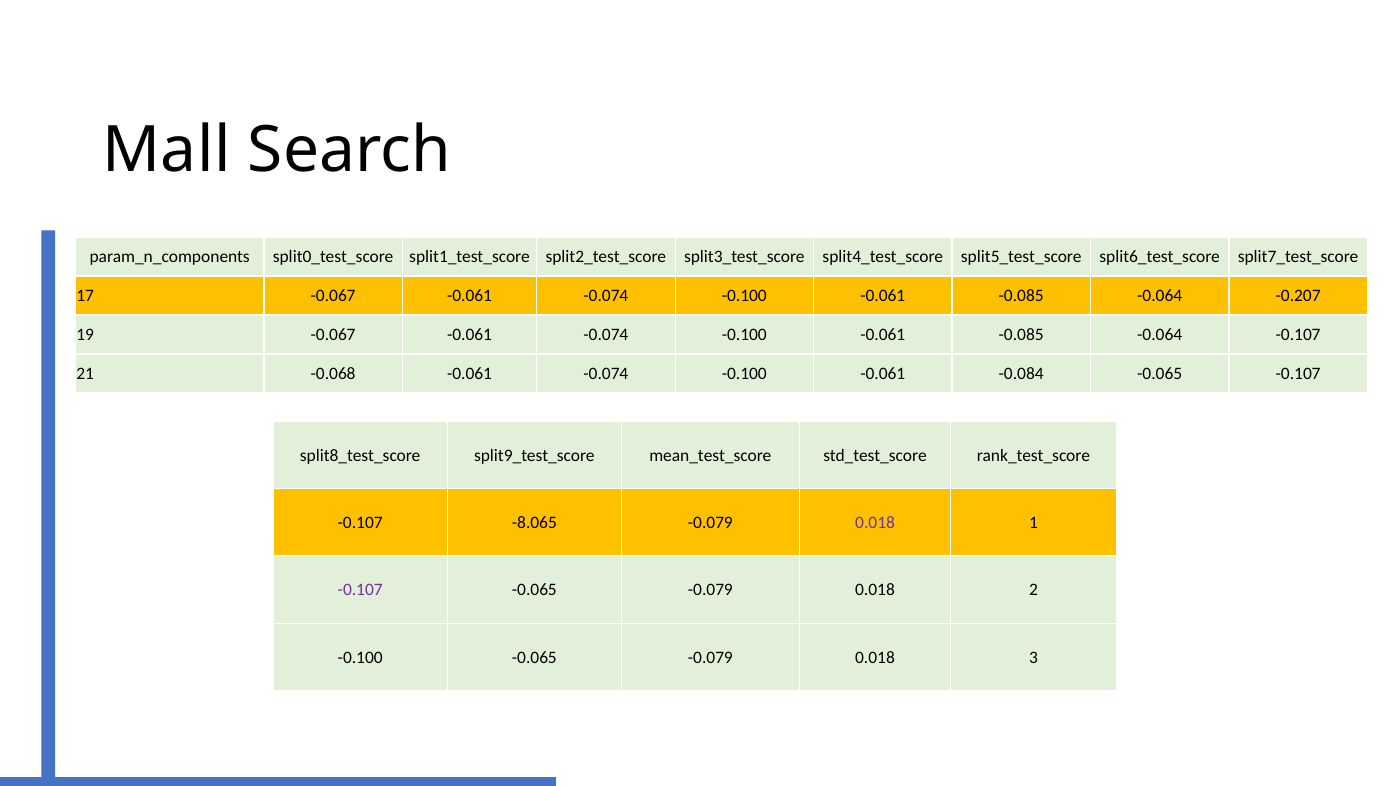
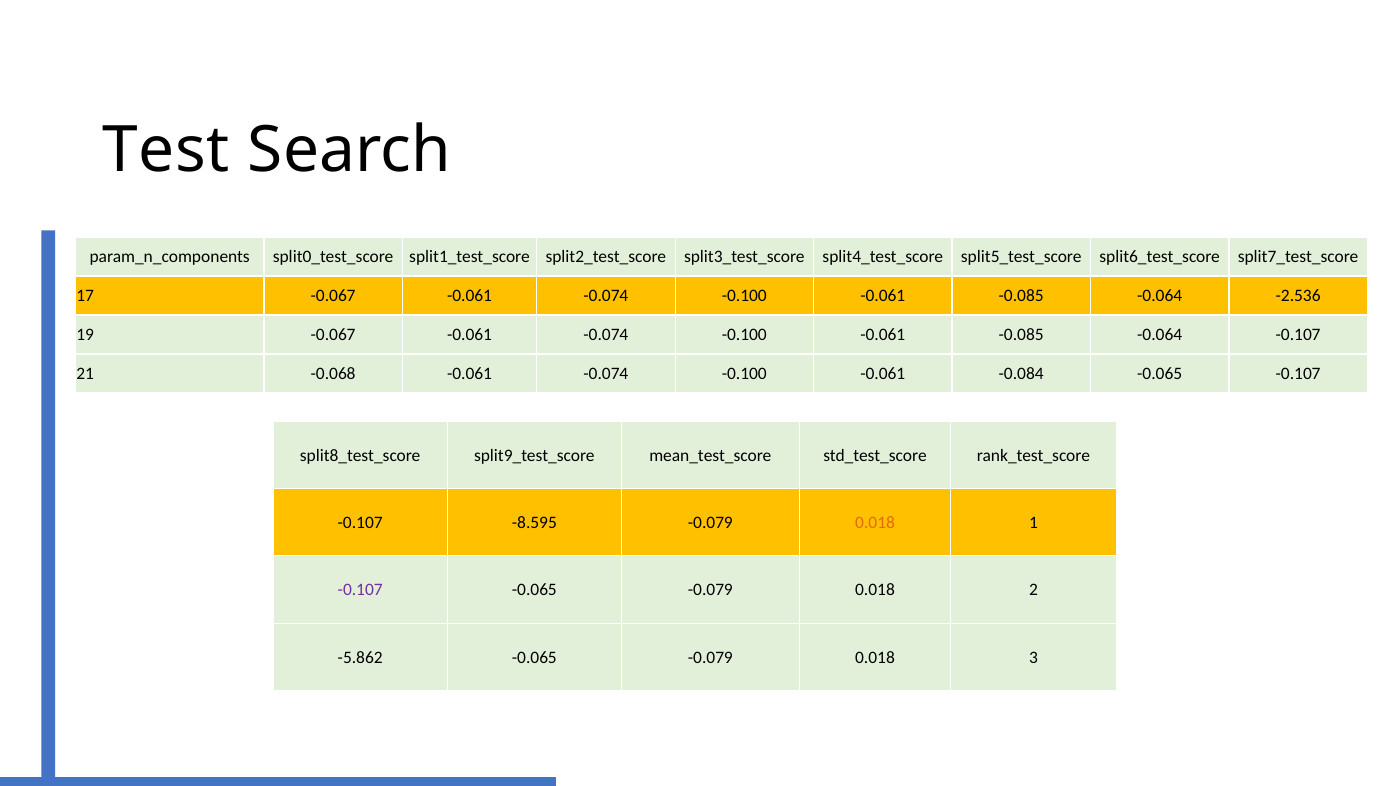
Mall: Mall -> Test
-0.207: -0.207 -> -2.536
-8.065: -8.065 -> -8.595
0.018 at (875, 523) colour: purple -> orange
-0.100 at (360, 658): -0.100 -> -5.862
